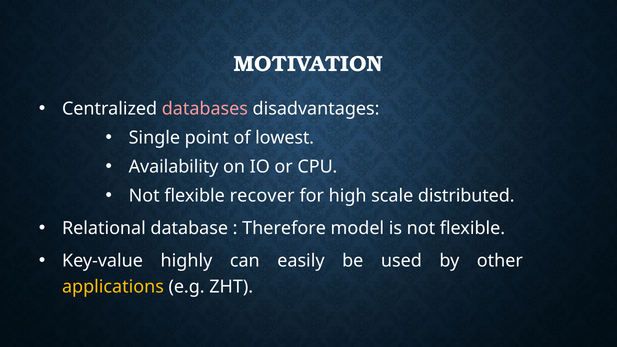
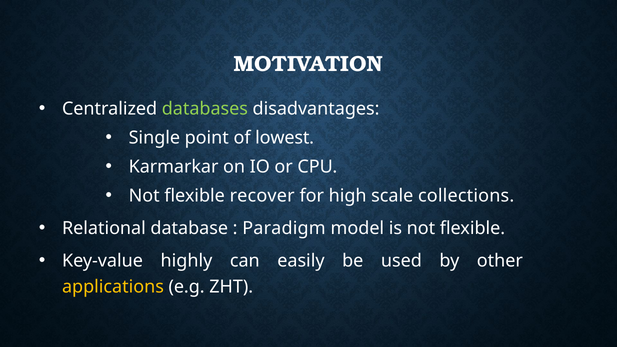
databases colour: pink -> light green
Availability: Availability -> Karmarkar
distributed: distributed -> collections
Therefore: Therefore -> Paradigm
